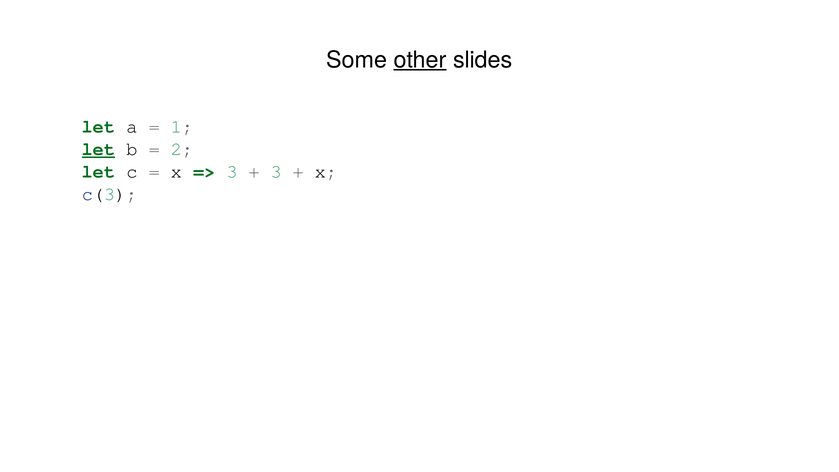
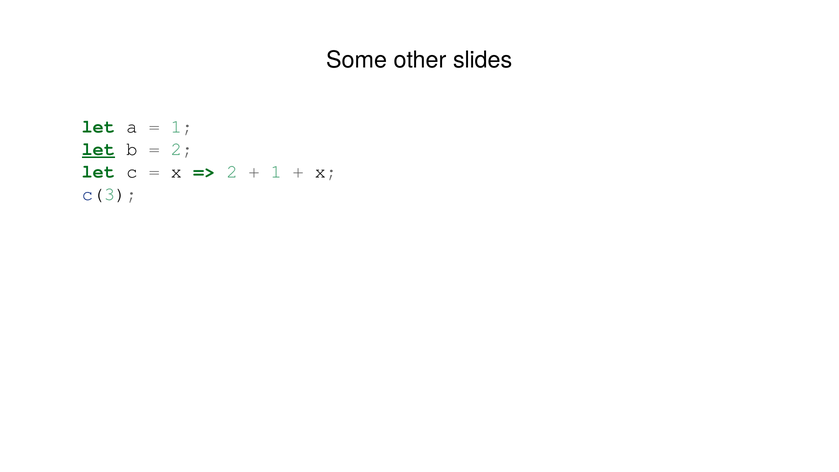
other underline: present -> none
3 at (232, 172): 3 -> 2
3 at (276, 172): 3 -> 1
